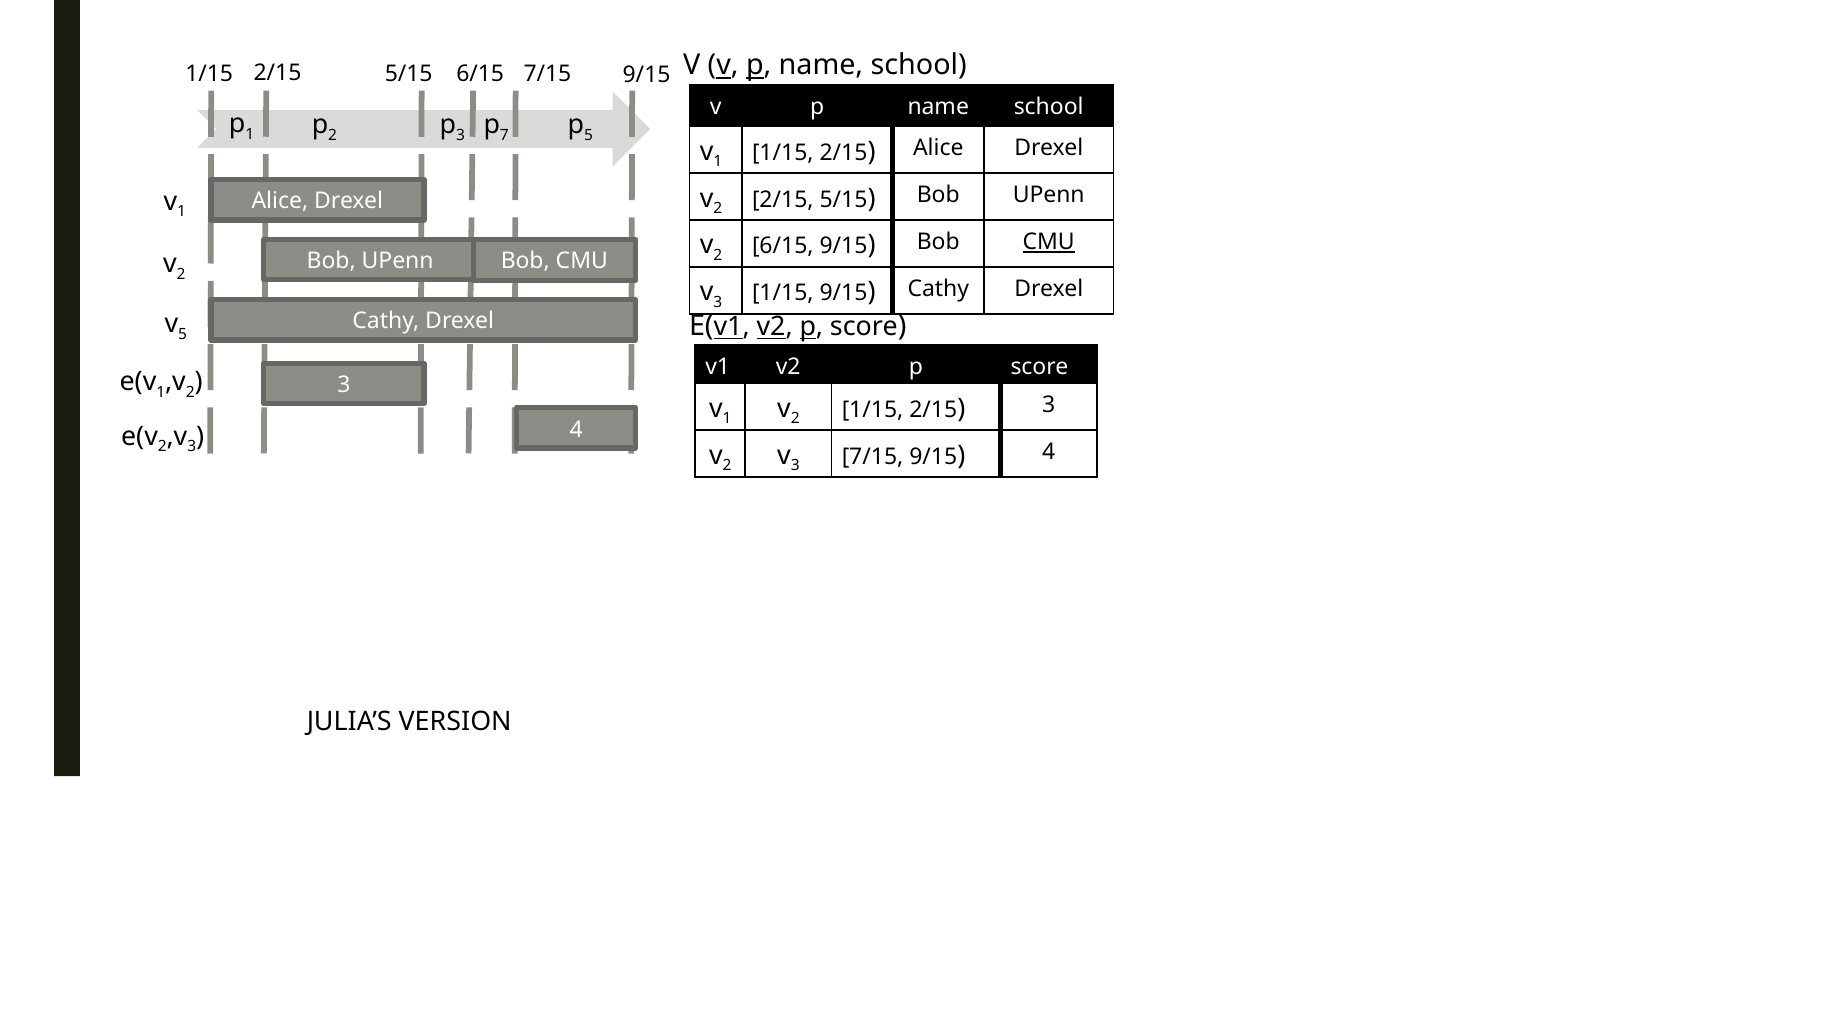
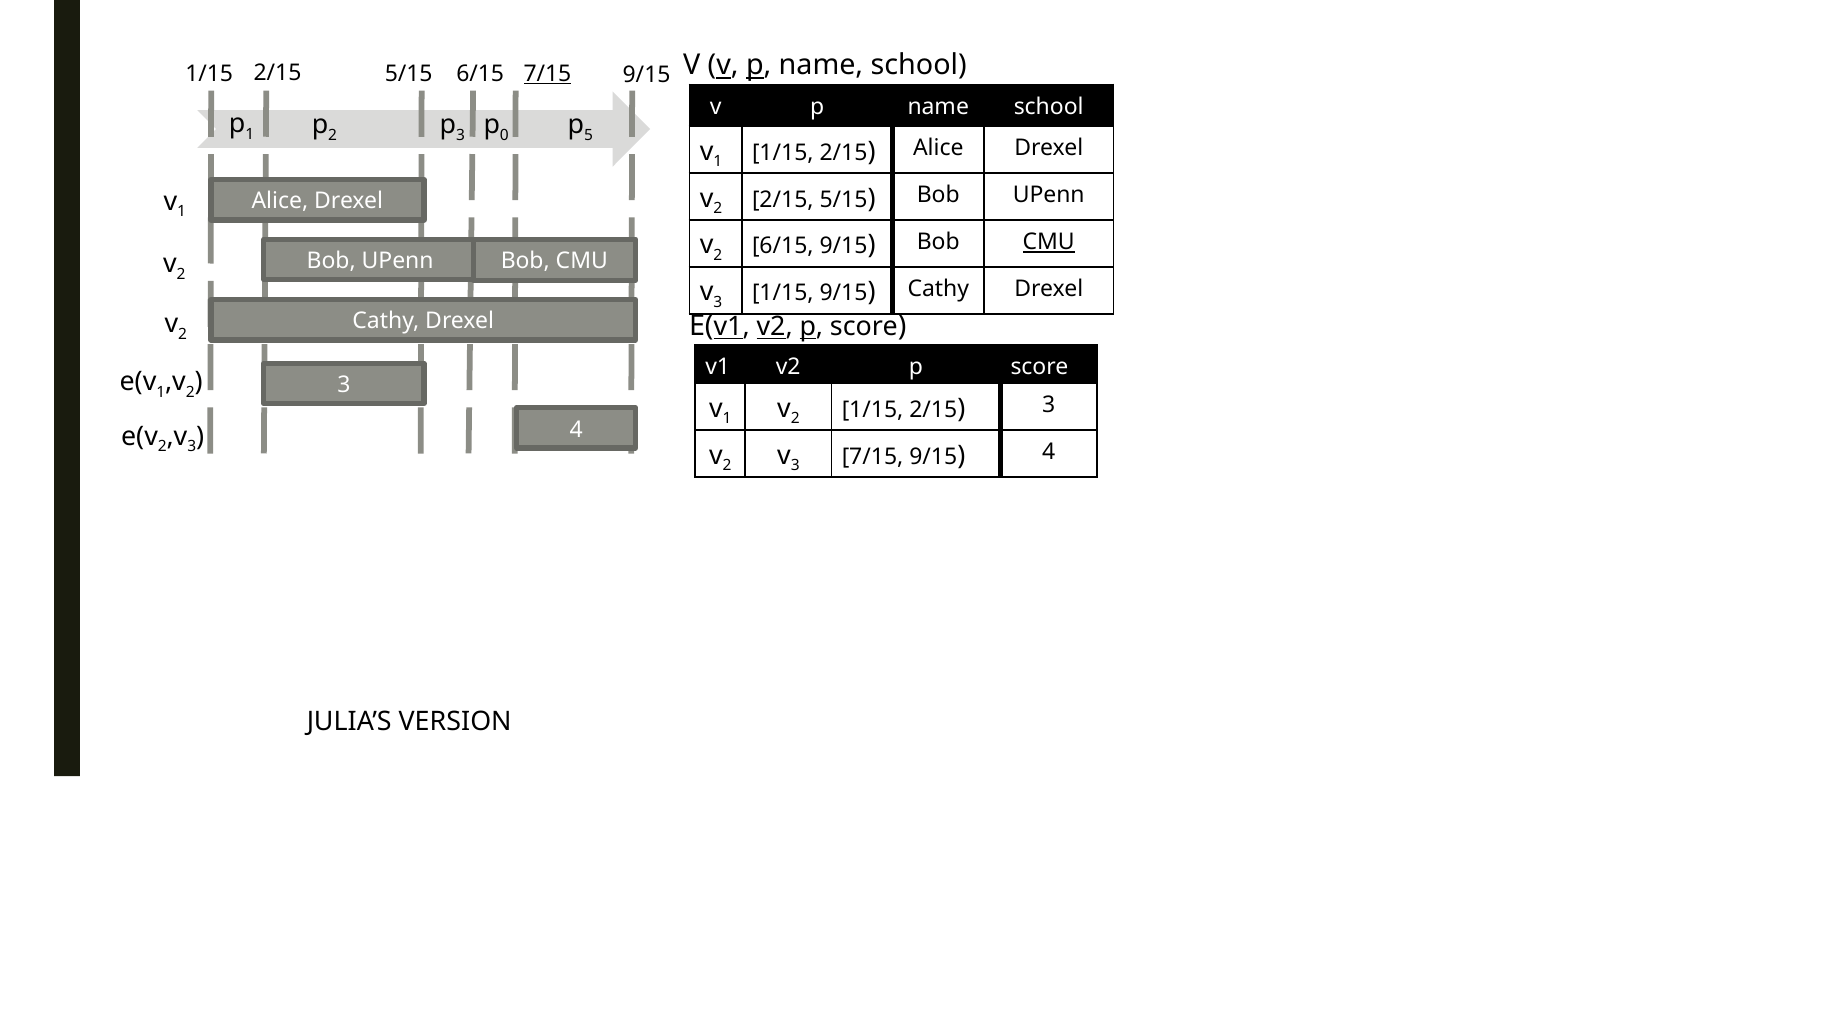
7/15 at (547, 74) underline: none -> present
7: 7 -> 0
5 at (183, 334): 5 -> 2
